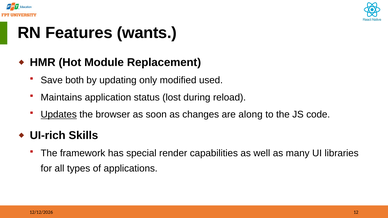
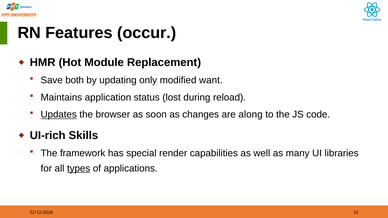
wants: wants -> occur
used: used -> want
types underline: none -> present
